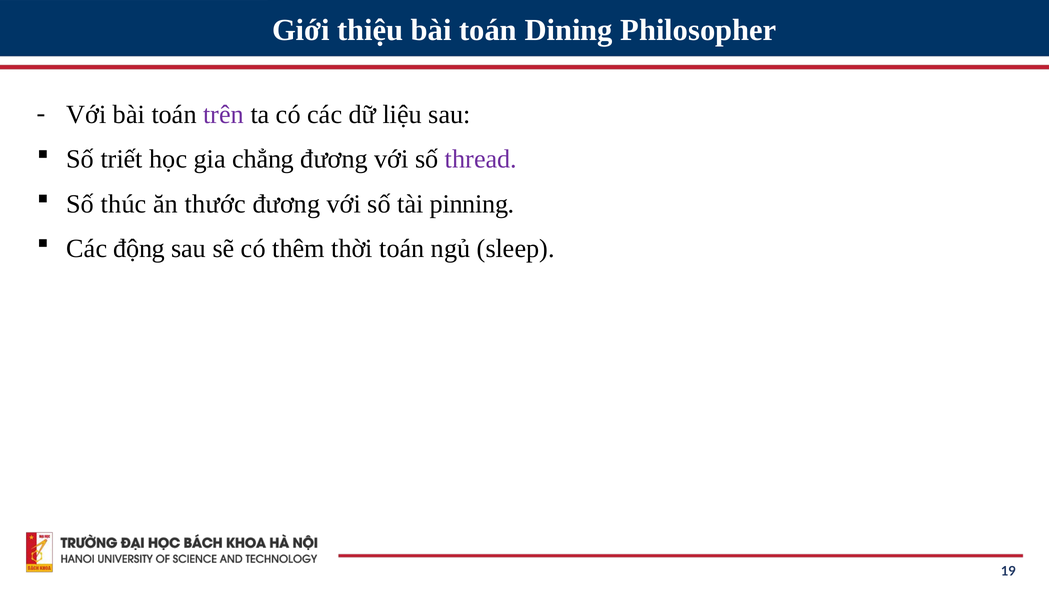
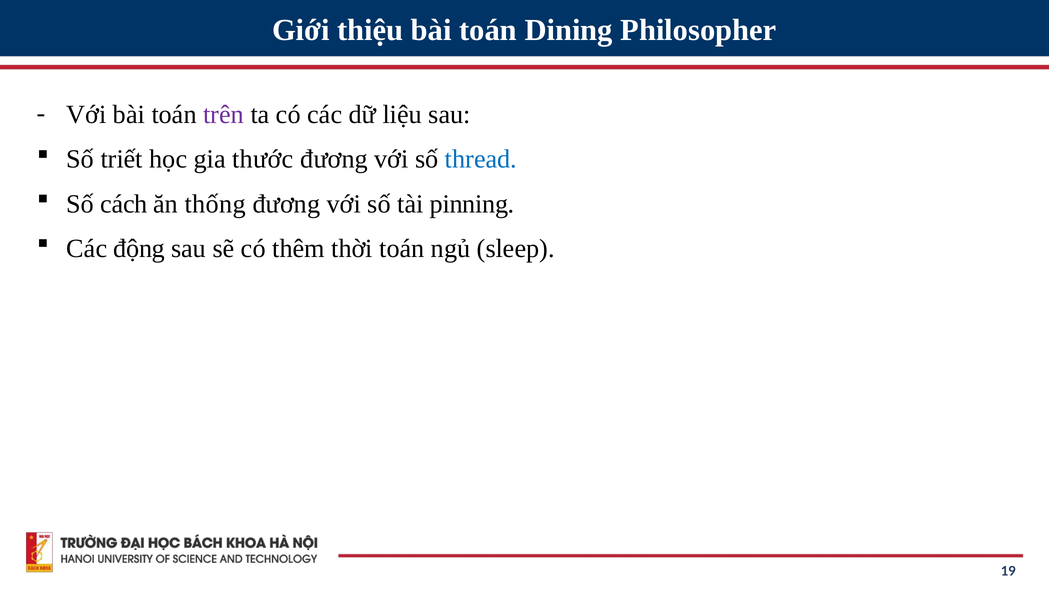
chẳng: chẳng -> thước
thread colour: purple -> blue
thúc: thúc -> cách
thước: thước -> thống
